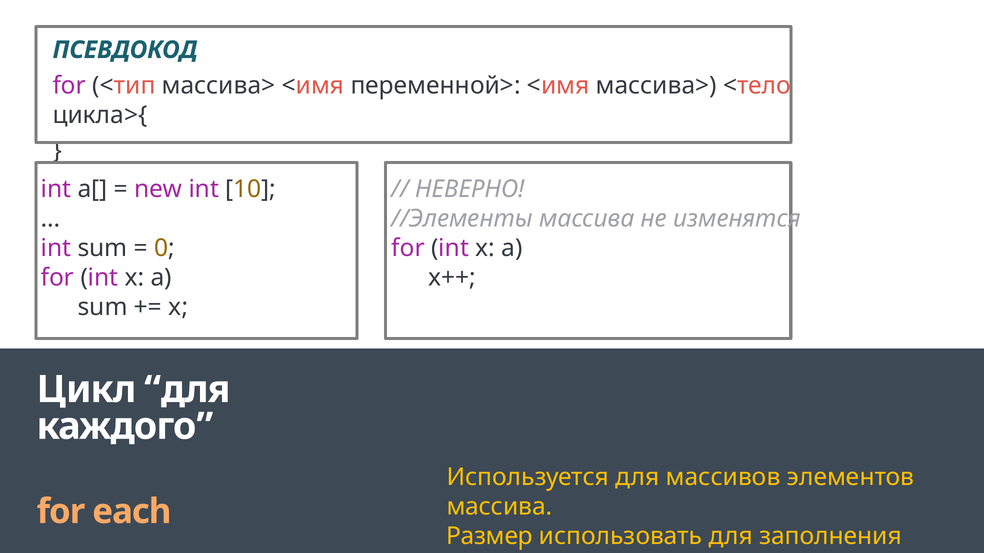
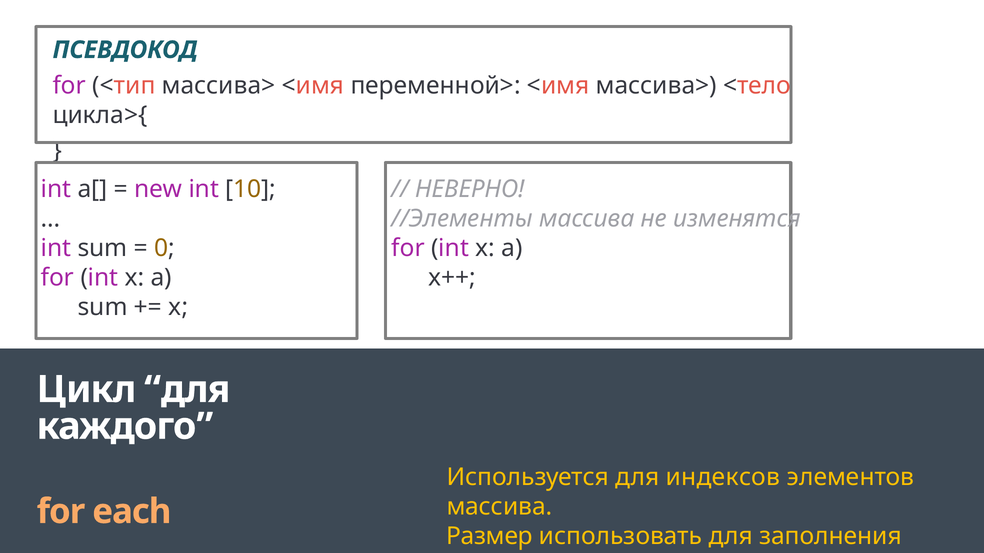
массивов: массивов -> индексов
